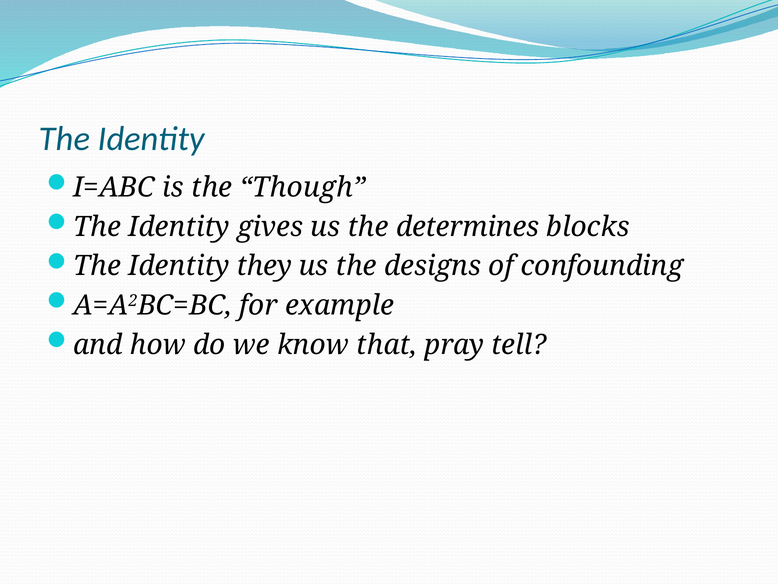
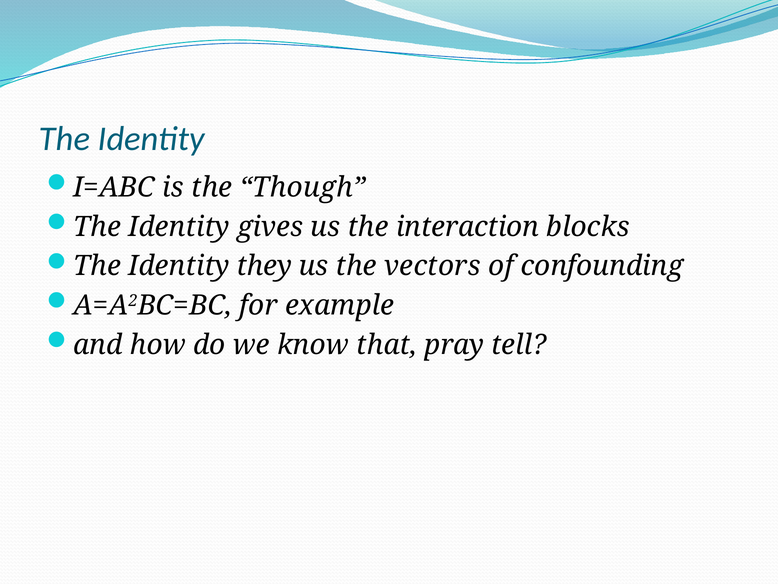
determines: determines -> interaction
designs: designs -> vectors
